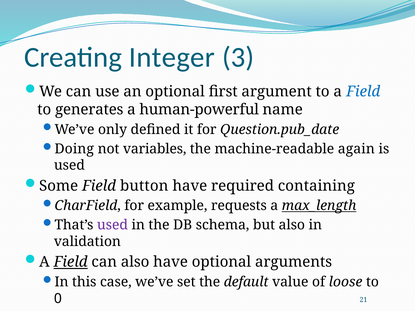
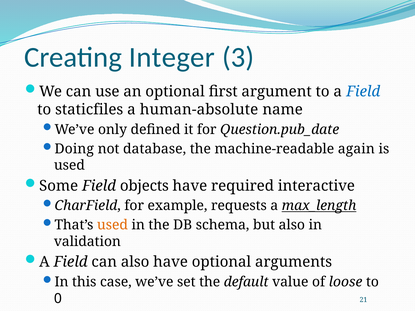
generates: generates -> staticfiles
human-powerful: human-powerful -> human-absolute
variables: variables -> database
button: button -> objects
containing: containing -> interactive
used at (112, 225) colour: purple -> orange
Field at (71, 262) underline: present -> none
